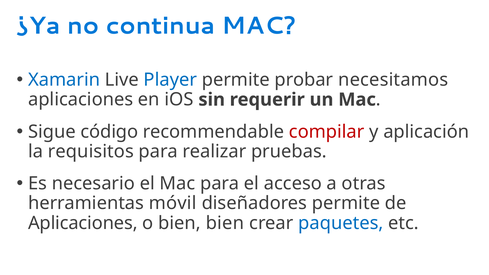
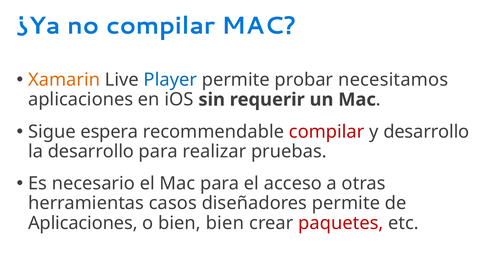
no continua: continua -> compilar
Xamarin colour: blue -> orange
código: código -> espera
y aplicación: aplicación -> desarrollo
la requisitos: requisitos -> desarrollo
móvil: móvil -> casos
paquetes colour: blue -> red
